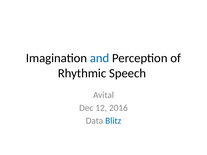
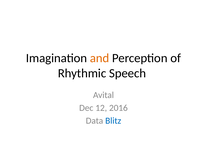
and colour: blue -> orange
